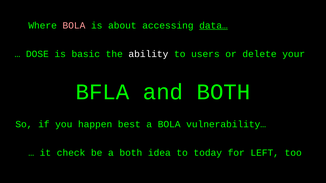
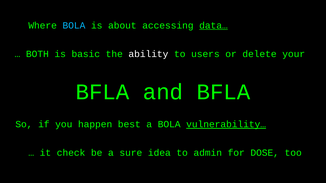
BOLA at (74, 26) colour: pink -> light blue
DOSE: DOSE -> BOTH
and BOTH: BOTH -> BFLA
vulnerability… underline: none -> present
a both: both -> sure
today: today -> admin
LEFT: LEFT -> DOSE
